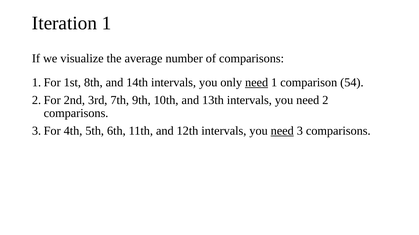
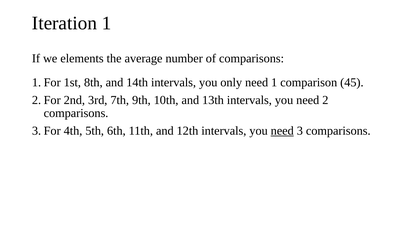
visualize: visualize -> elements
need at (257, 83) underline: present -> none
54: 54 -> 45
